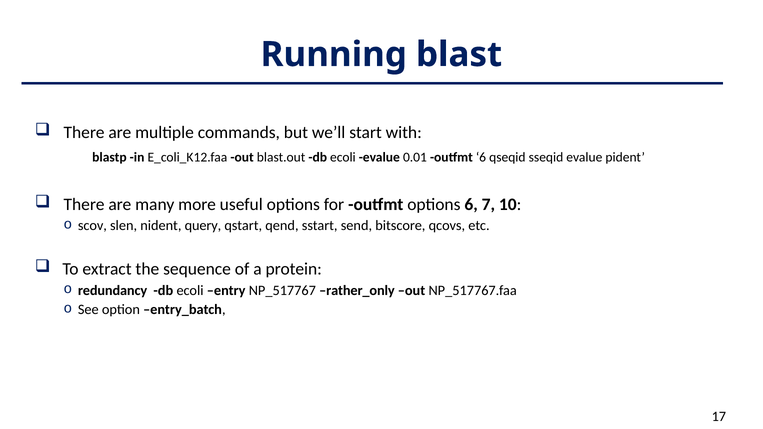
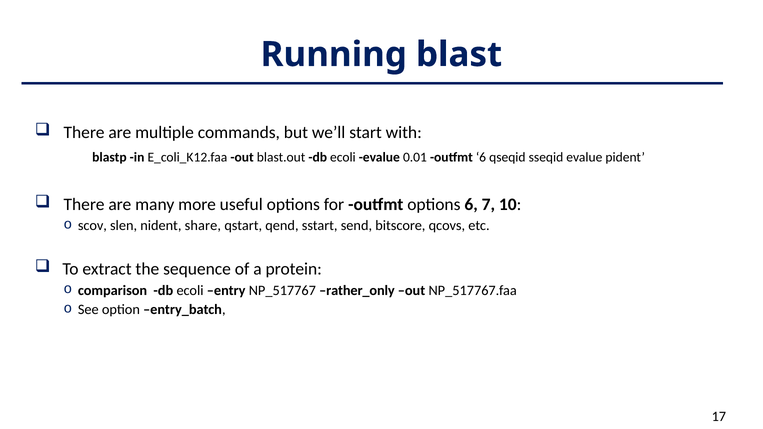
query: query -> share
redundancy: redundancy -> comparison
